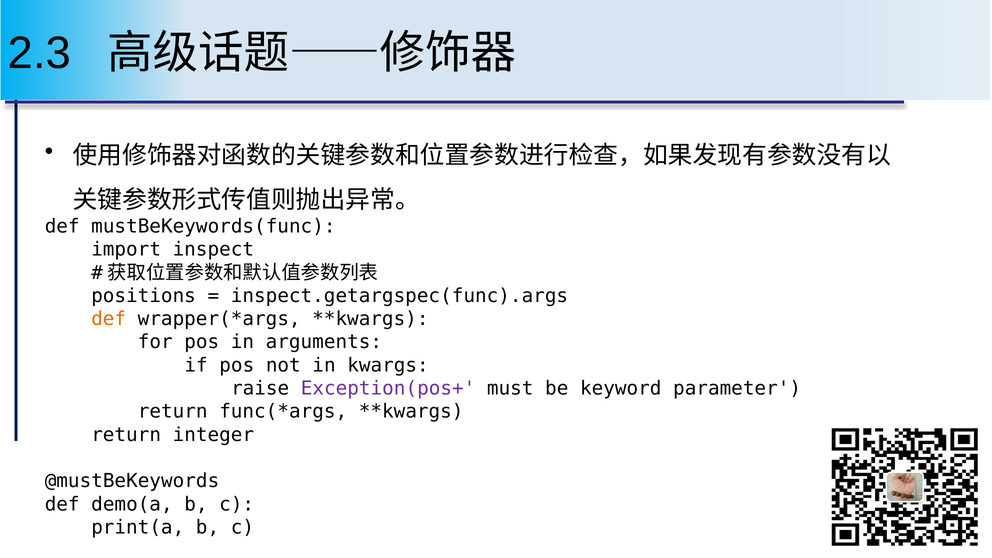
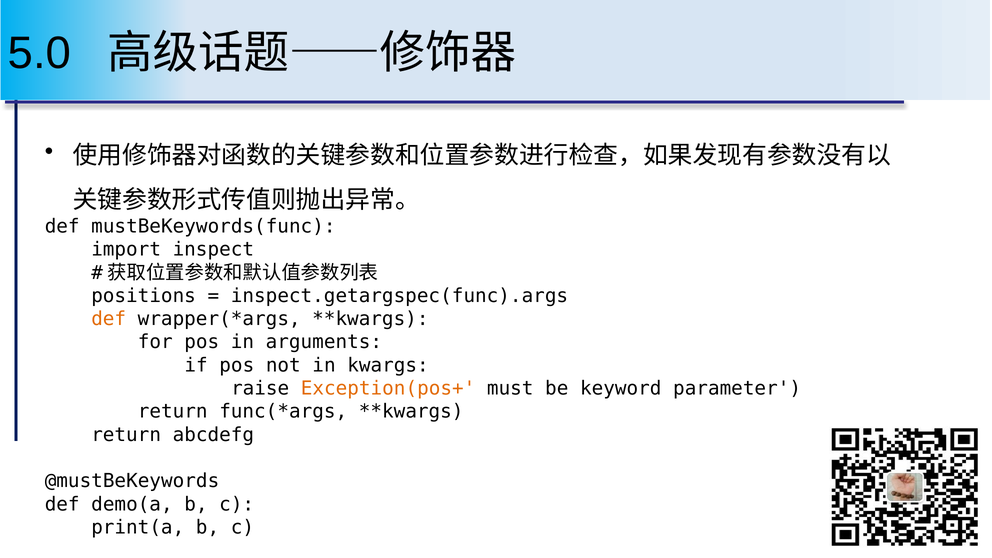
2.3: 2.3 -> 5.0
Exception(pos+ colour: purple -> orange
integer: integer -> abcdefg
